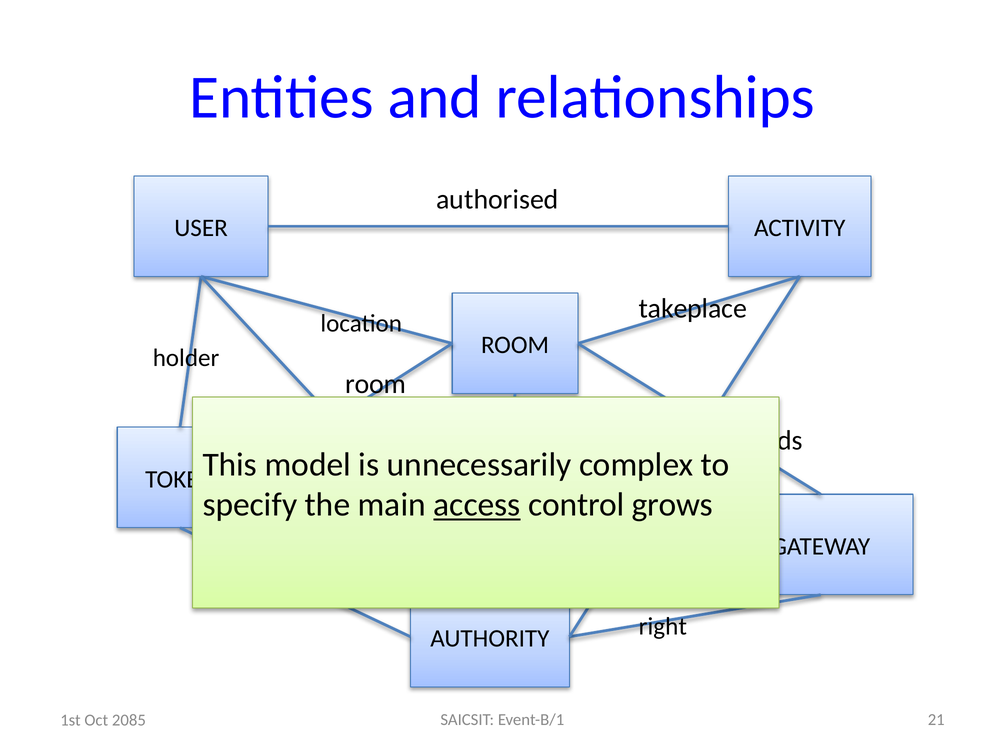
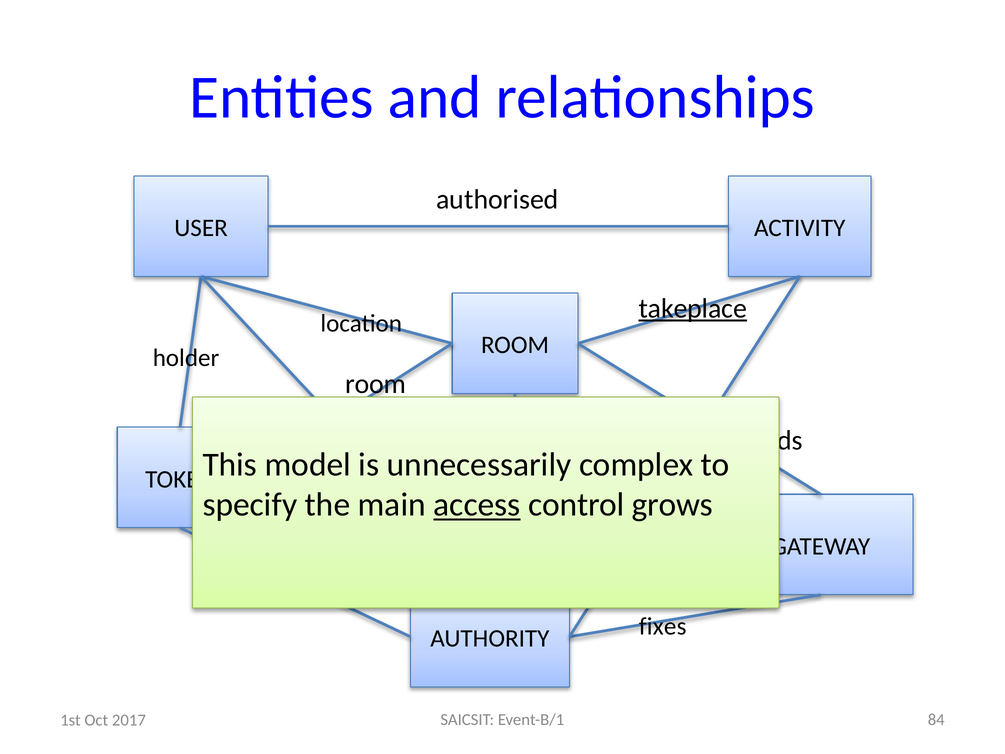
takeplace underline: none -> present
right: right -> fixes
21: 21 -> 84
2085: 2085 -> 2017
